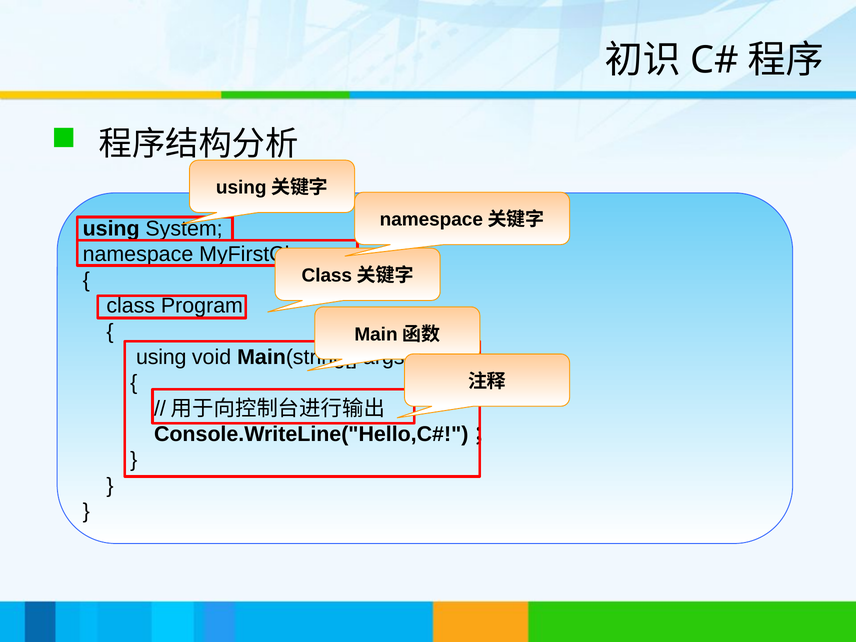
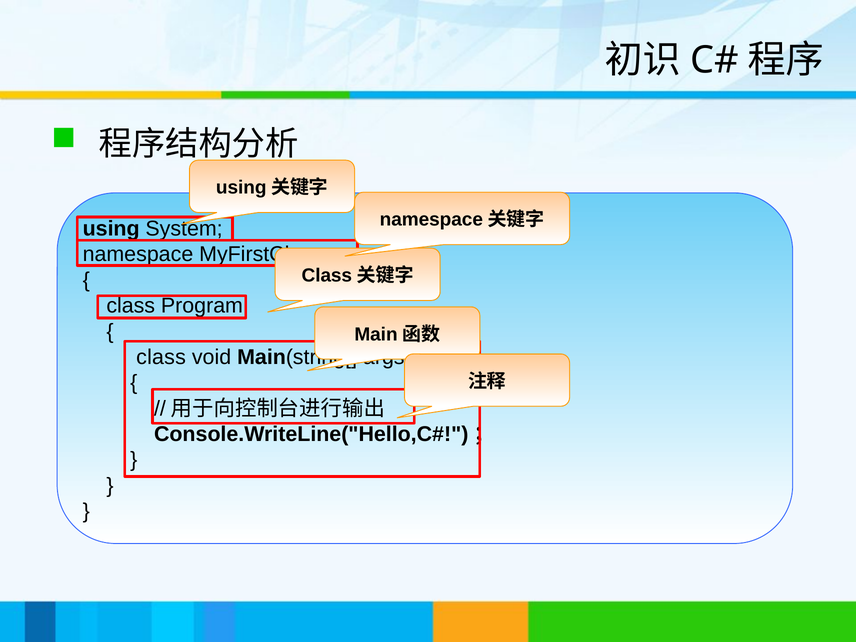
using at (161, 357): using -> class
